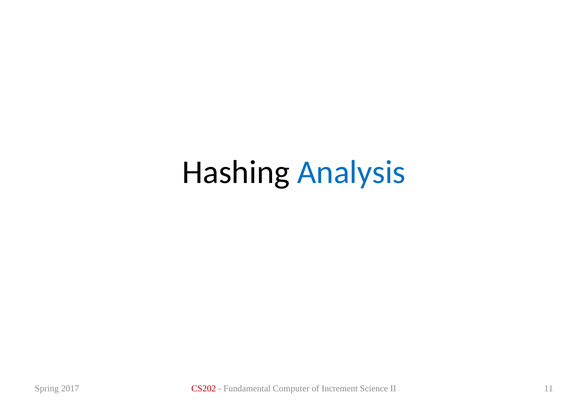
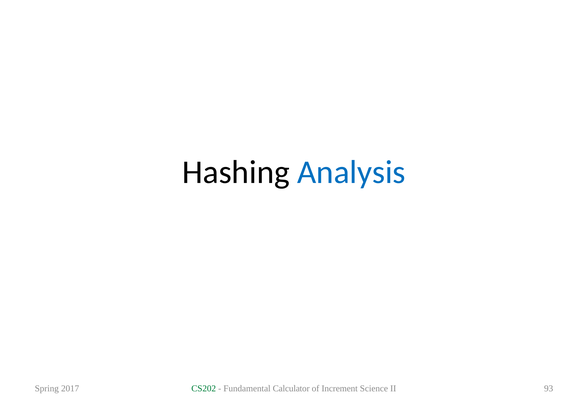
CS202 colour: red -> green
Computer: Computer -> Calculator
11: 11 -> 93
